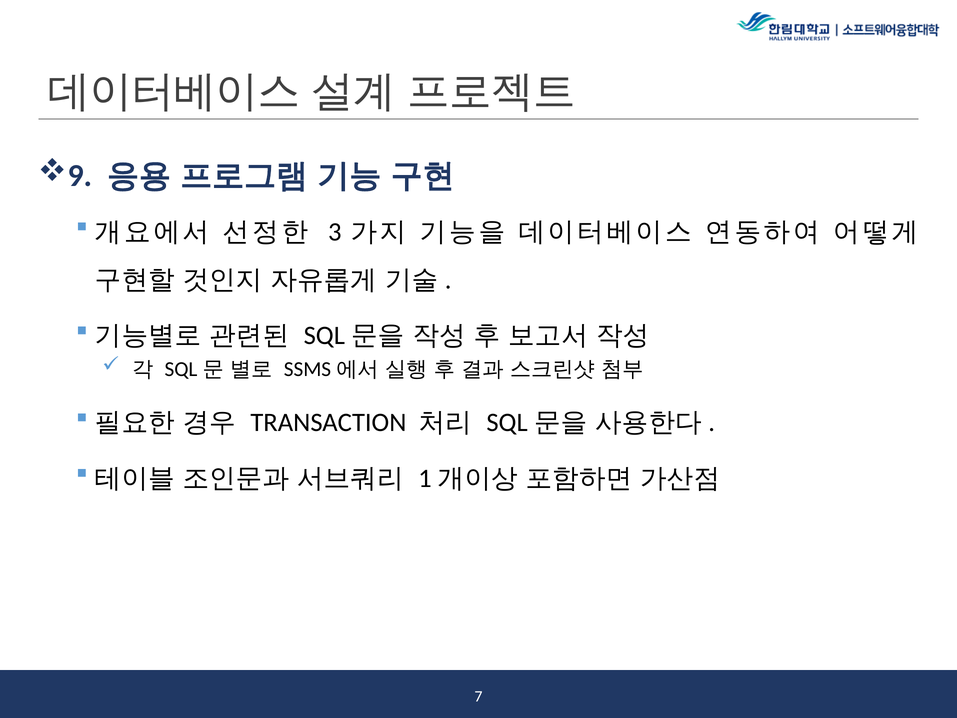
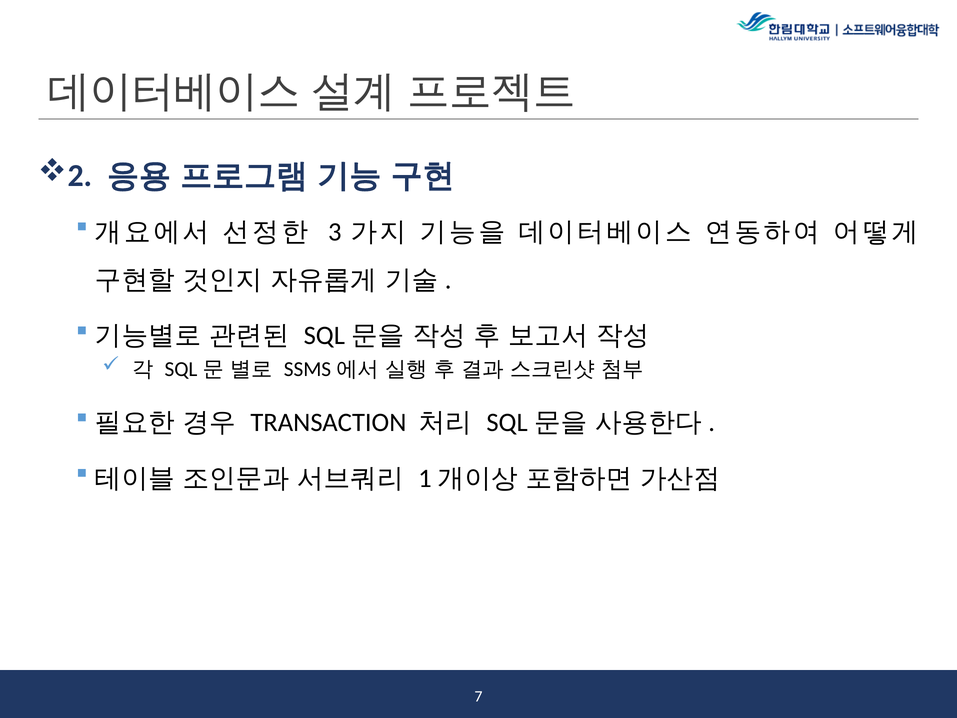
9: 9 -> 2
